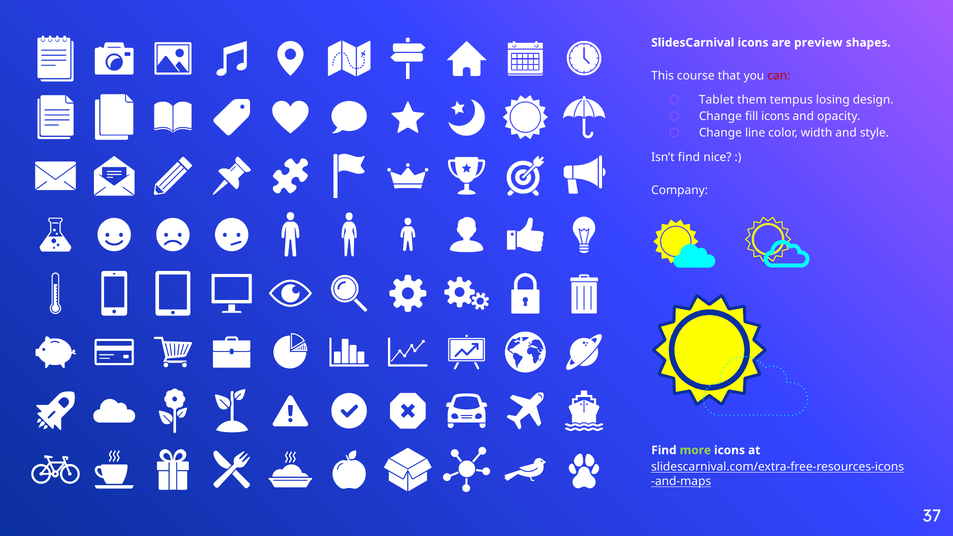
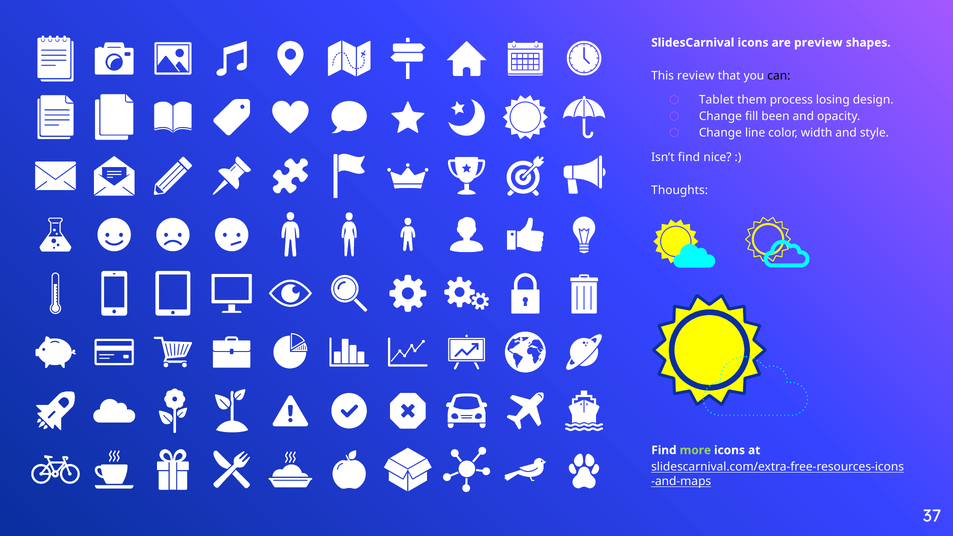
course: course -> review
can colour: red -> black
tempus: tempus -> process
fill icons: icons -> been
Company: Company -> Thoughts
